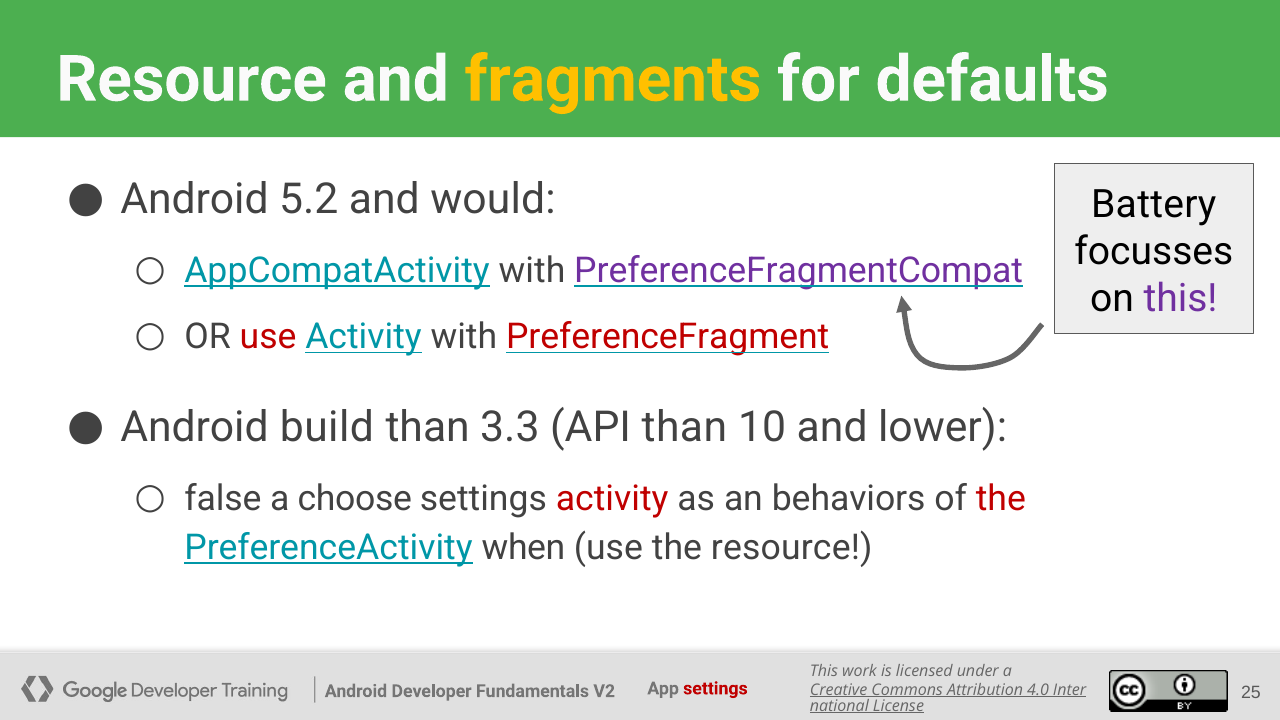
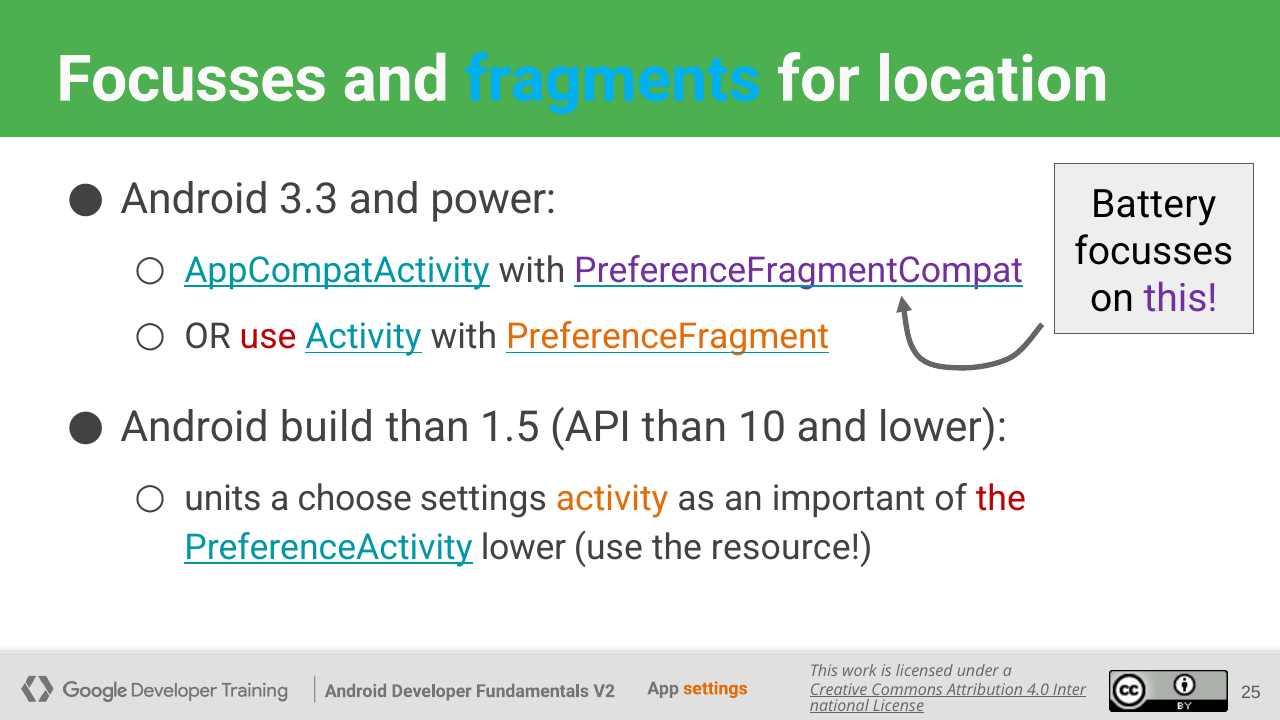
Resource at (192, 80): Resource -> Focusses
fragments colour: yellow -> light blue
defaults: defaults -> location
5.2: 5.2 -> 3.3
would: would -> power
PreferenceFragment colour: red -> orange
3.3: 3.3 -> 1.5
false: false -> units
activity at (612, 499) colour: red -> orange
behaviors: behaviors -> important
PreferenceActivity when: when -> lower
settings at (715, 689) colour: red -> orange
